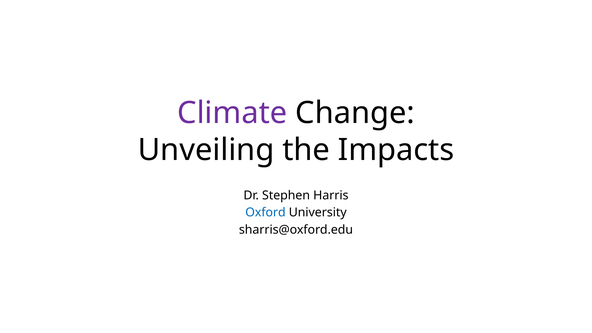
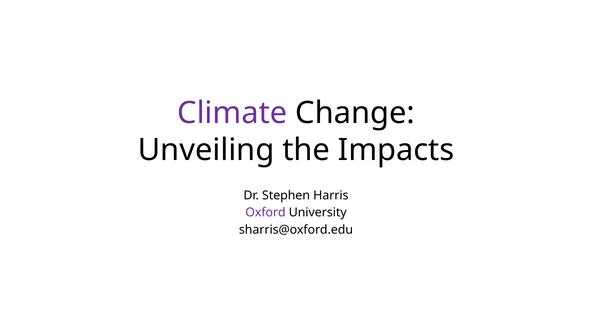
Oxford colour: blue -> purple
